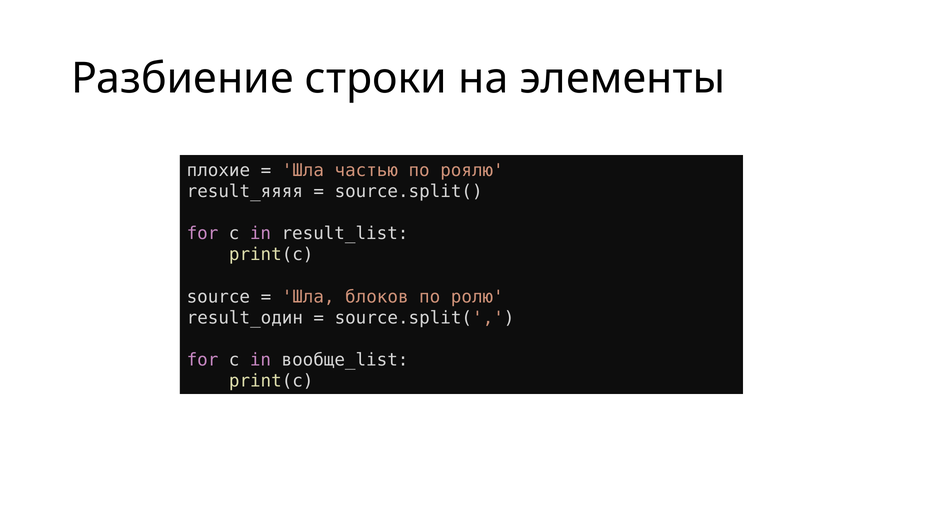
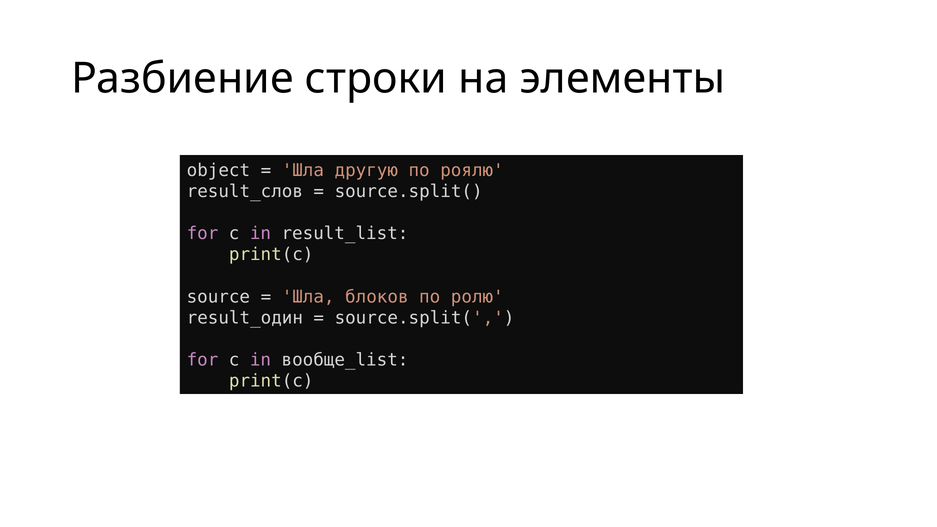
плохие: плохие -> object
частью: частью -> другую
result_яяяя: result_яяяя -> result_слов
